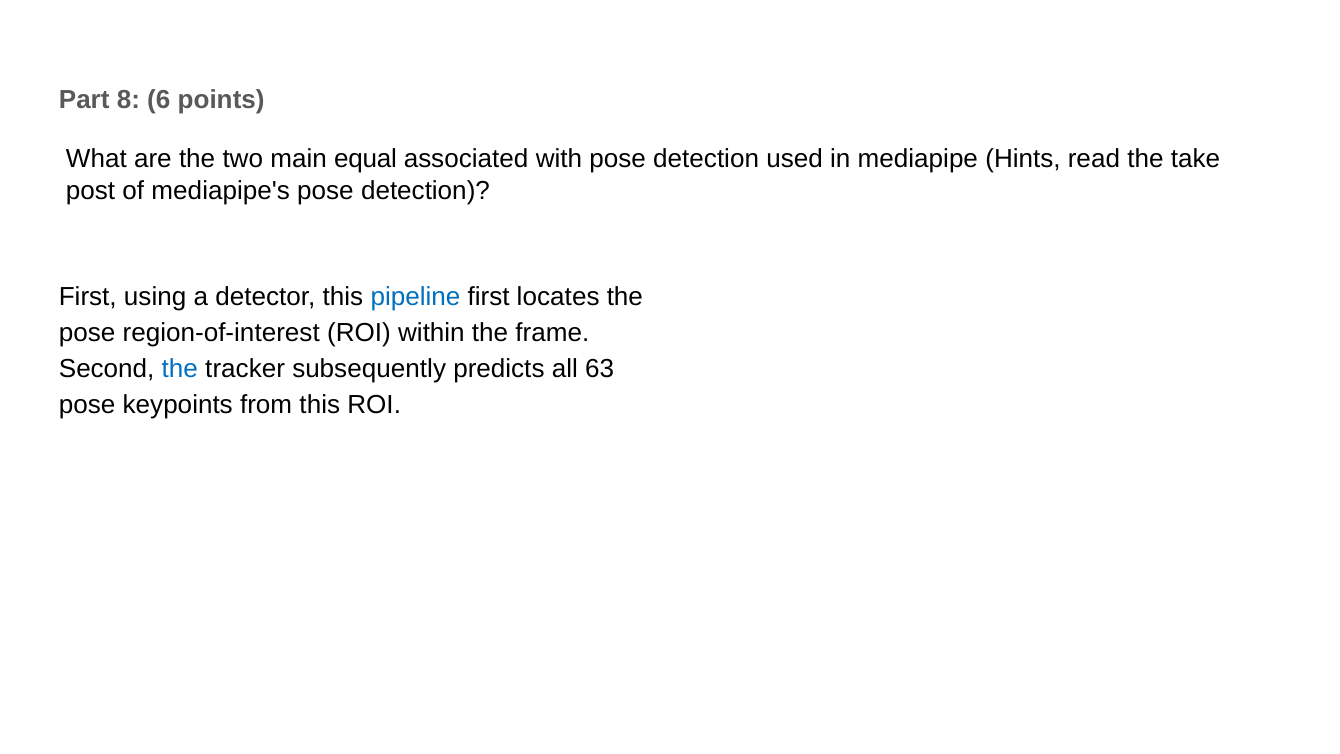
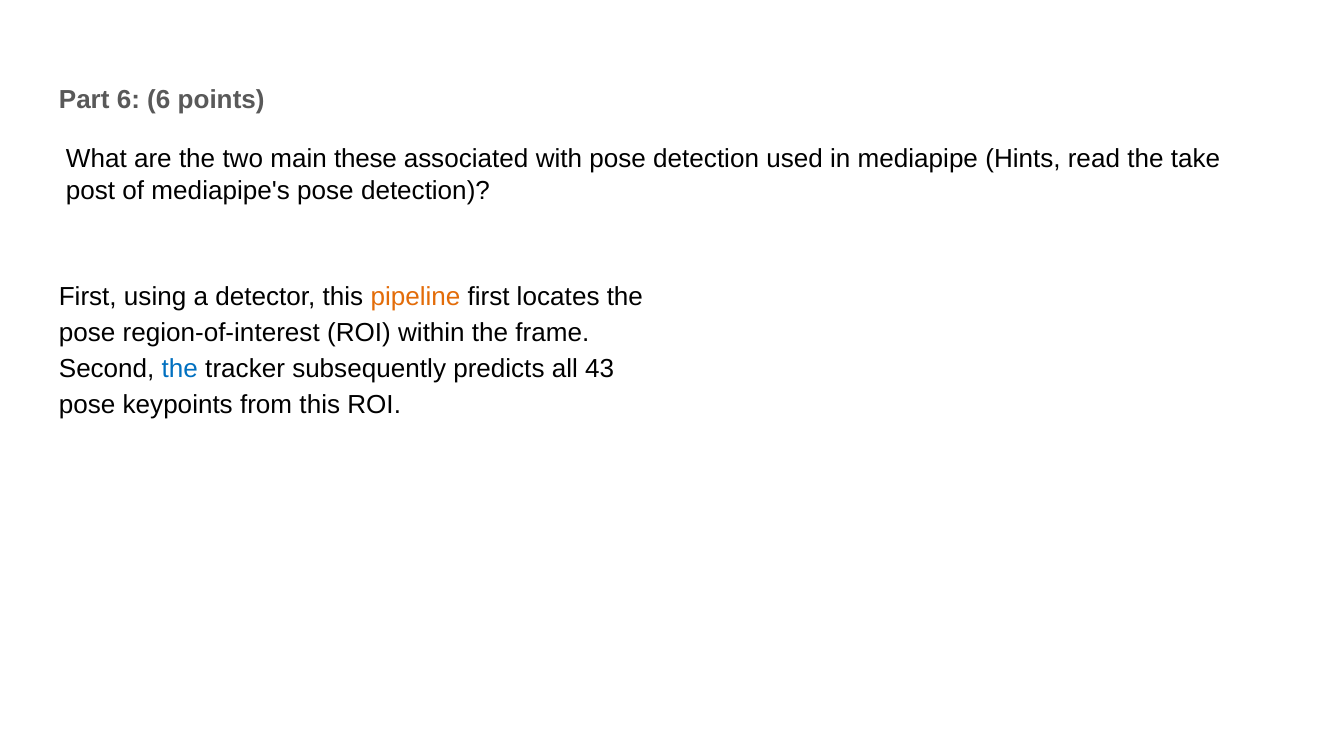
Part 8: 8 -> 6
equal: equal -> these
pipeline colour: blue -> orange
63: 63 -> 43
